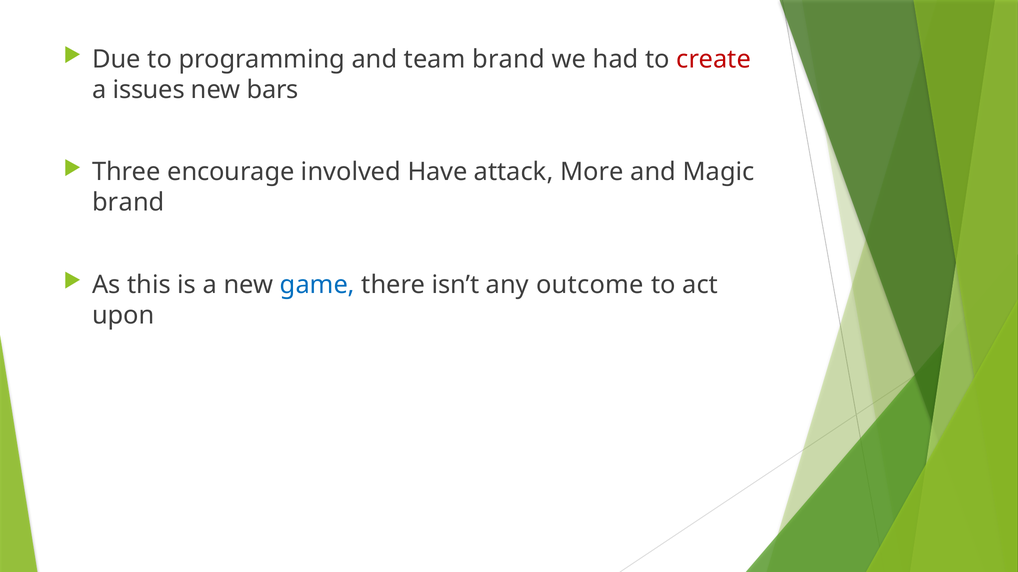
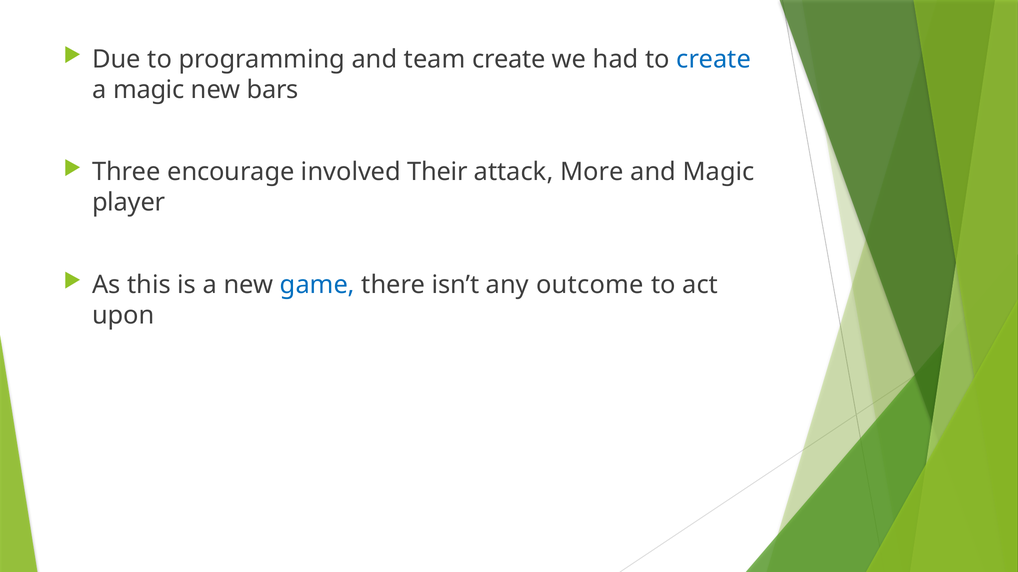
team brand: brand -> create
create at (714, 59) colour: red -> blue
a issues: issues -> magic
Have: Have -> Their
brand at (128, 203): brand -> player
